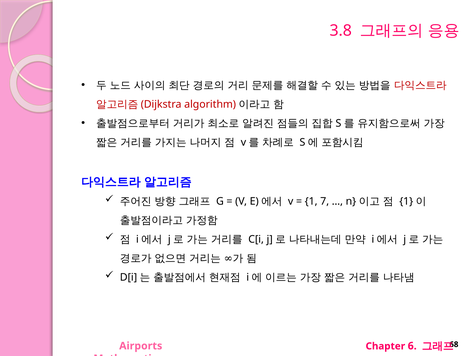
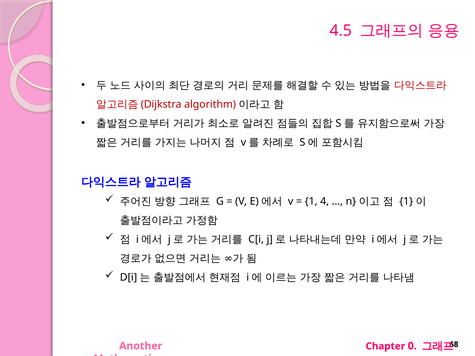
3.8: 3.8 -> 4.5
7: 7 -> 4
Airports: Airports -> Another
6: 6 -> 0
